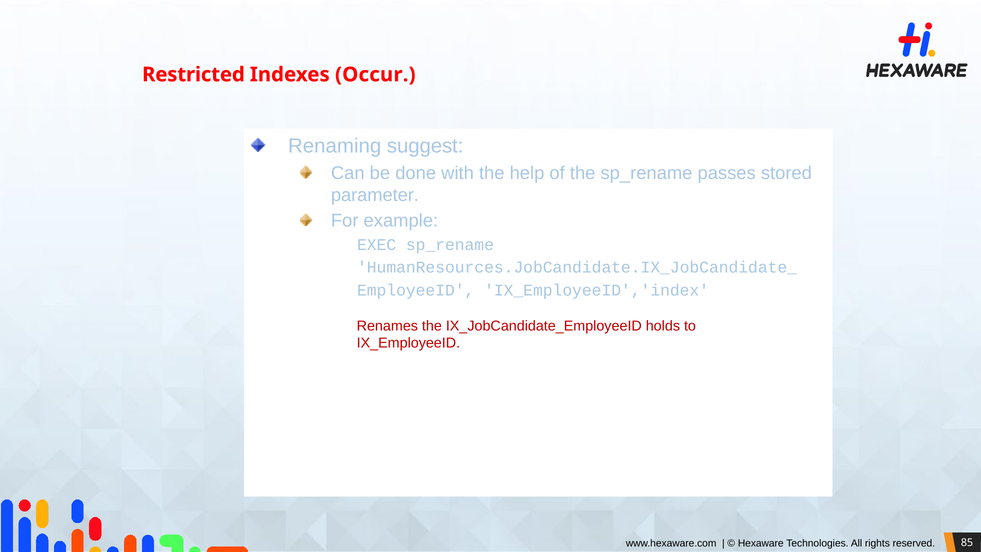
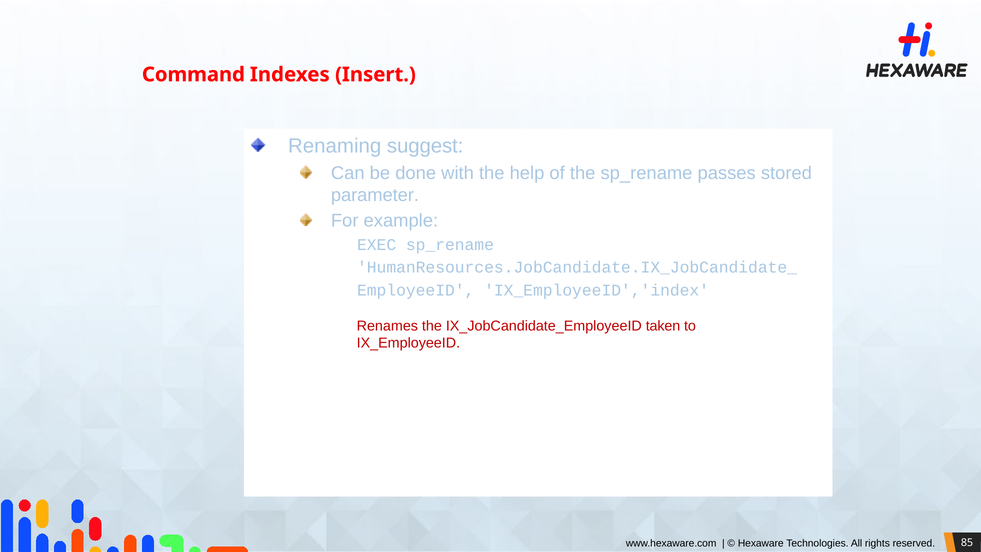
Restricted: Restricted -> Command
Occur: Occur -> Insert
holds: holds -> taken
